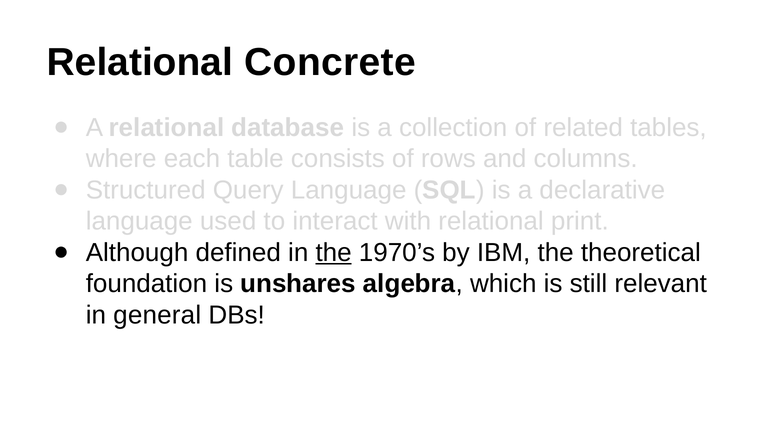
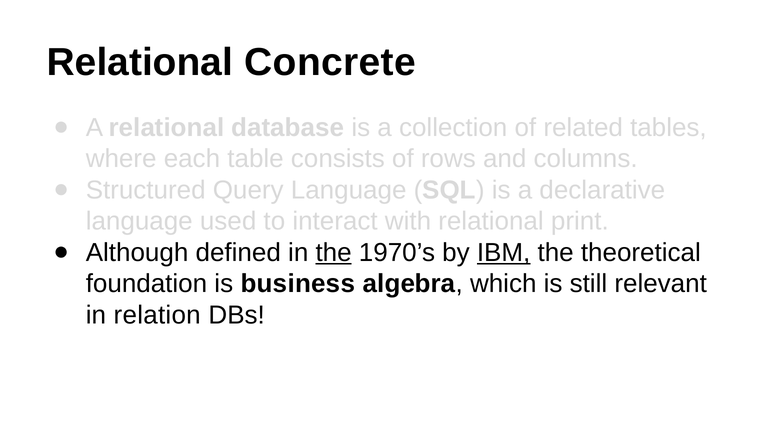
IBM underline: none -> present
unshares: unshares -> business
general: general -> relation
